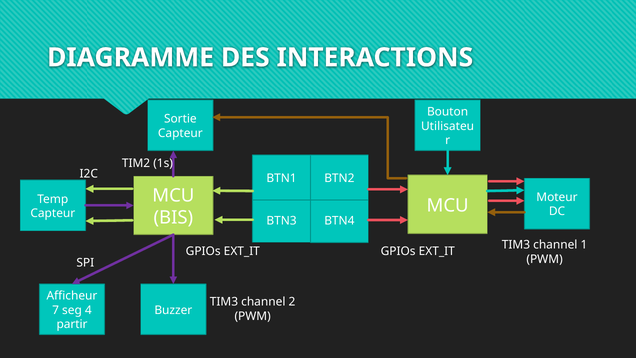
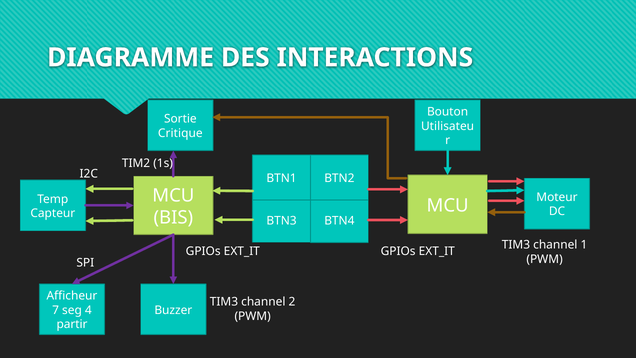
Capteur at (180, 133): Capteur -> Critique
